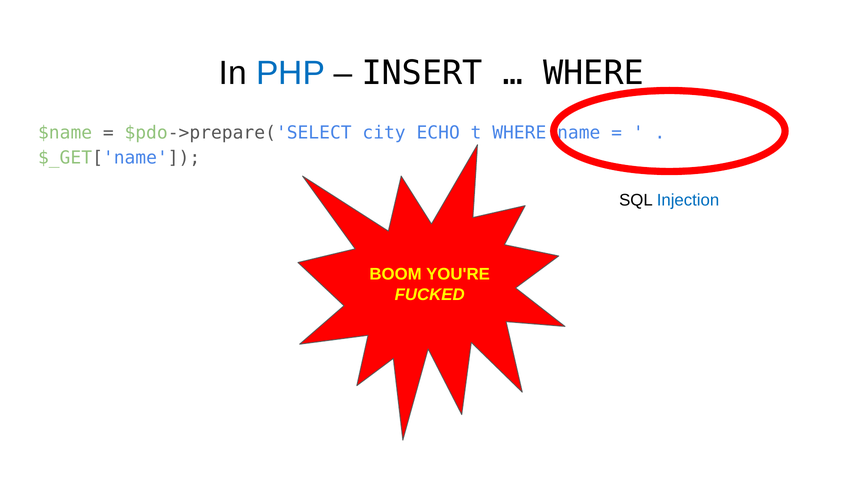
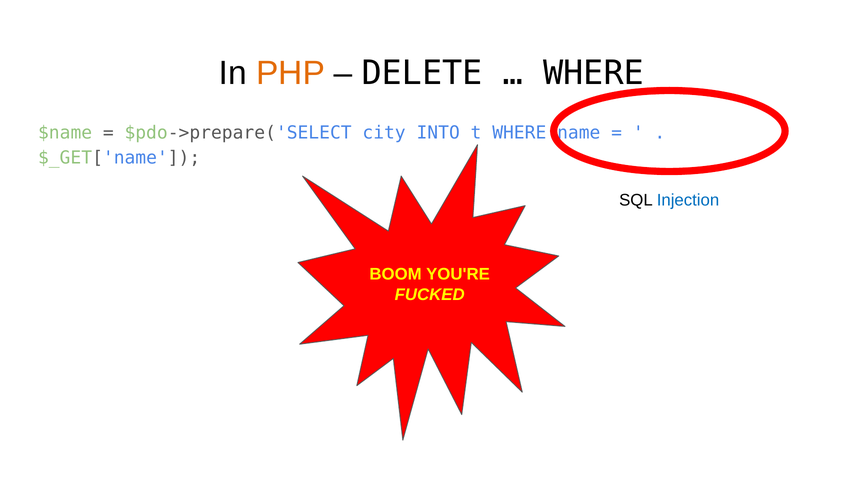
PHP colour: blue -> orange
INSERT: INSERT -> DELETE
ECHO: ECHO -> INTO
